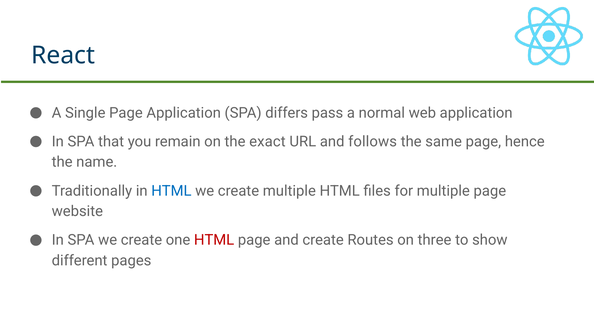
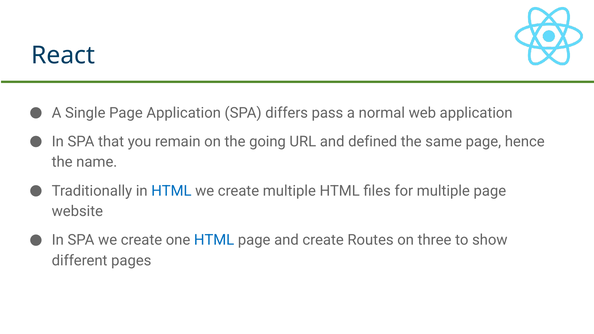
exact: exact -> going
follows: follows -> defined
HTML at (214, 240) colour: red -> blue
